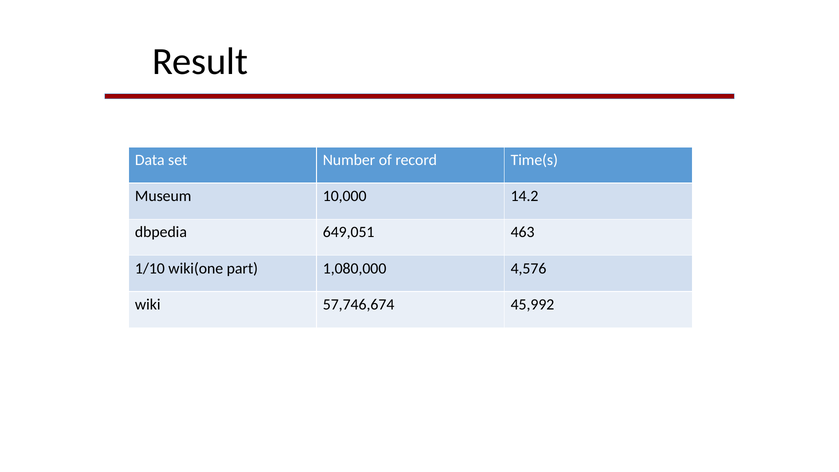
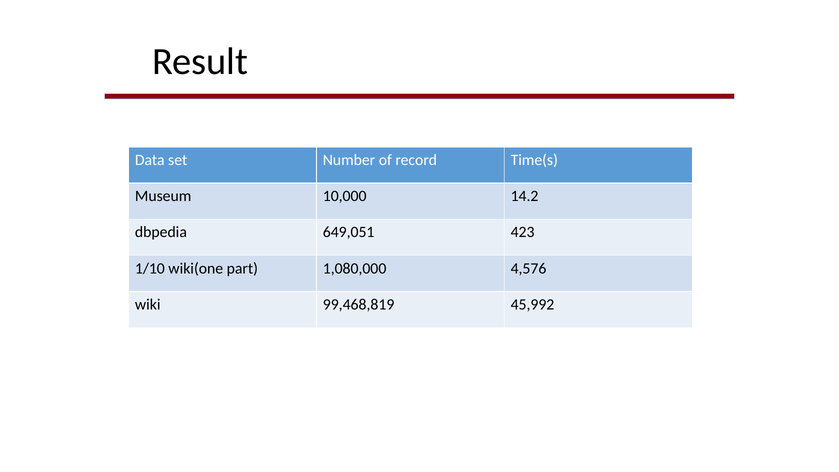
463: 463 -> 423
57,746,674: 57,746,674 -> 99,468,819
